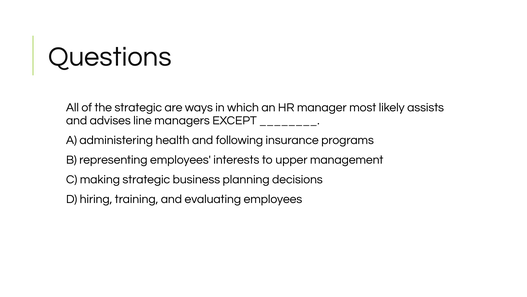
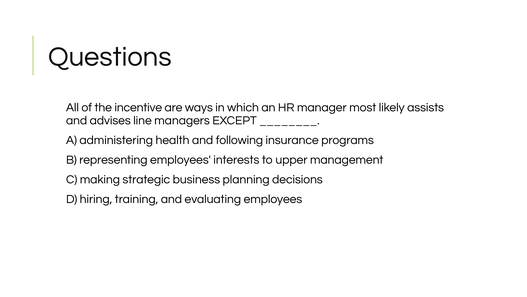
the strategic: strategic -> incentive
